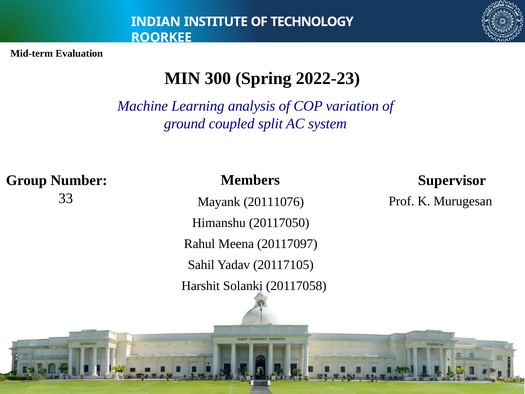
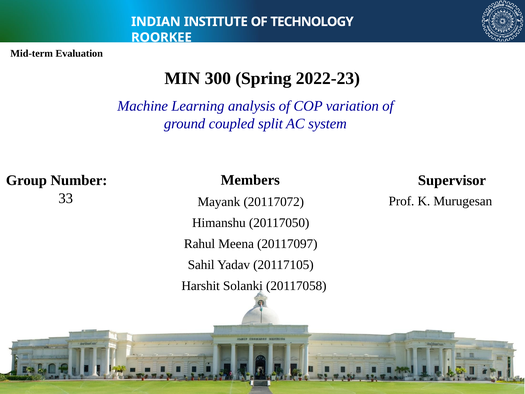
20111076: 20111076 -> 20117072
